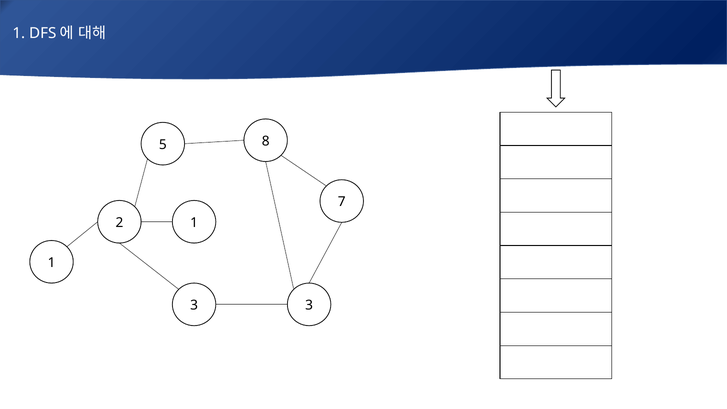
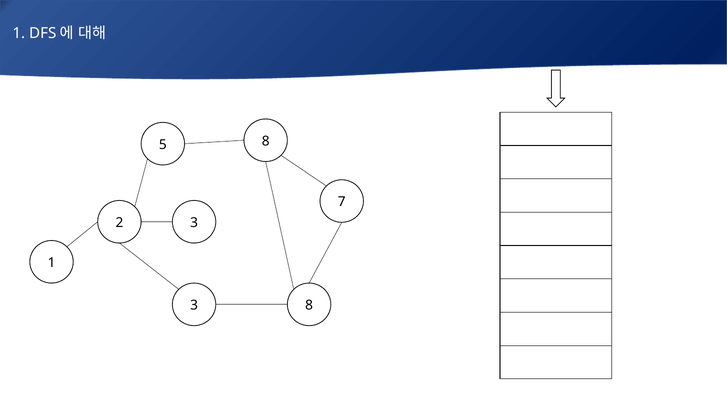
2 1: 1 -> 3
3 3: 3 -> 8
